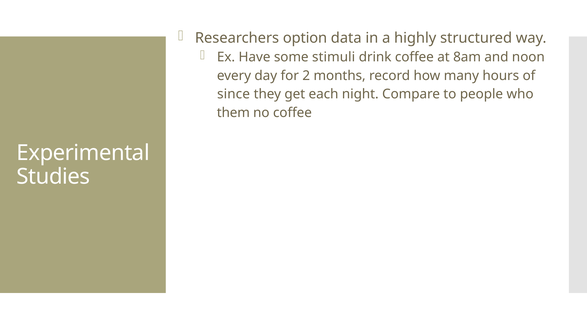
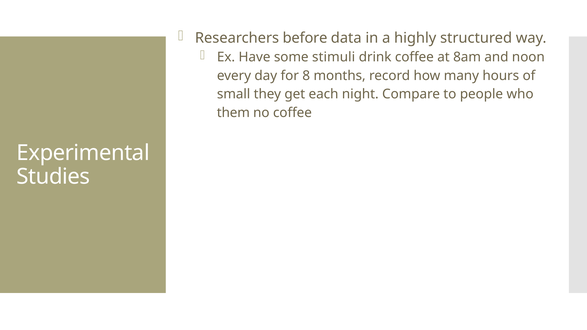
option: option -> before
2: 2 -> 8
since: since -> small
